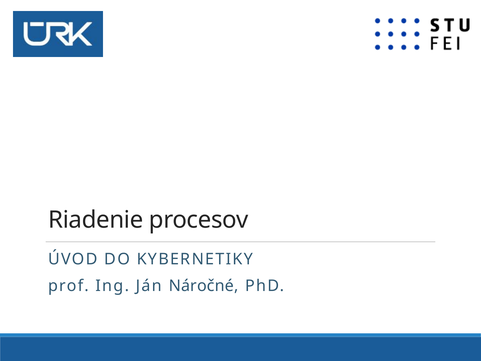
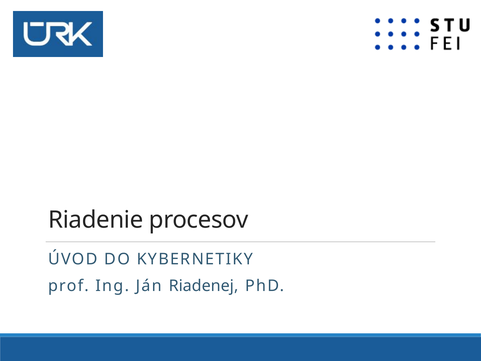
Náročné: Náročné -> Riadenej
